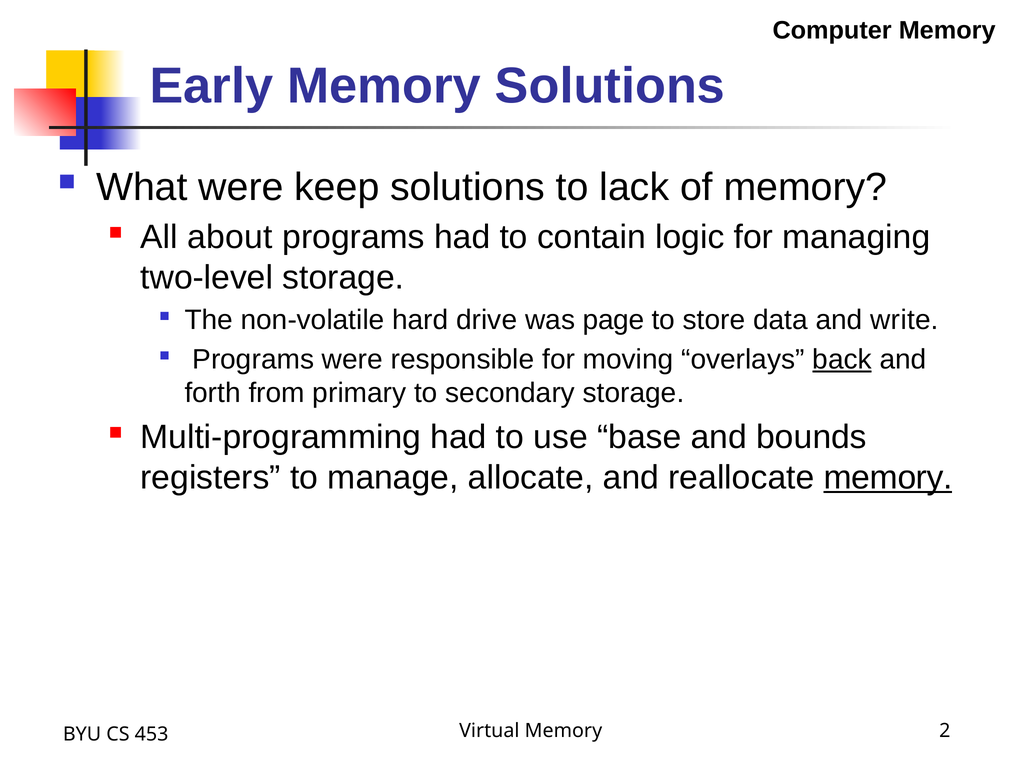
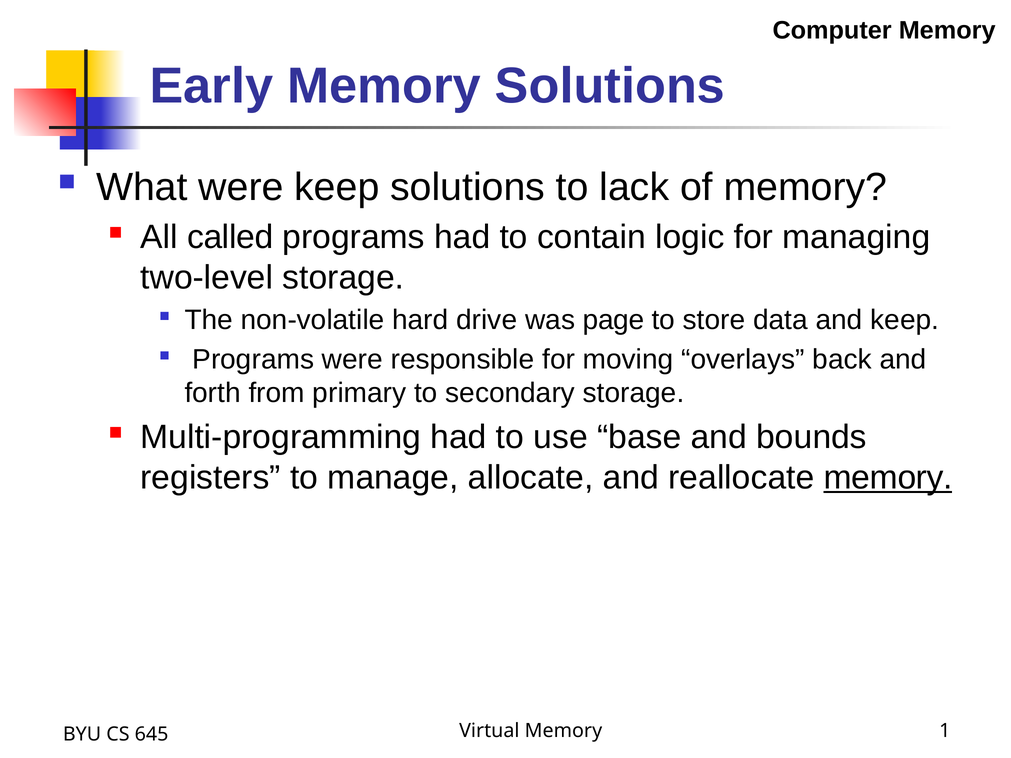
about: about -> called
and write: write -> keep
back underline: present -> none
2: 2 -> 1
453: 453 -> 645
